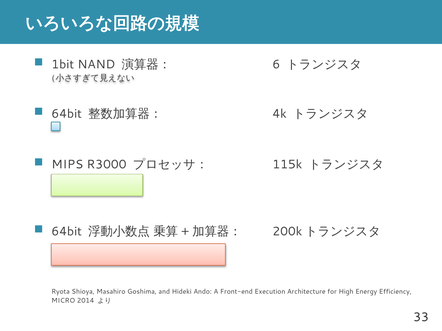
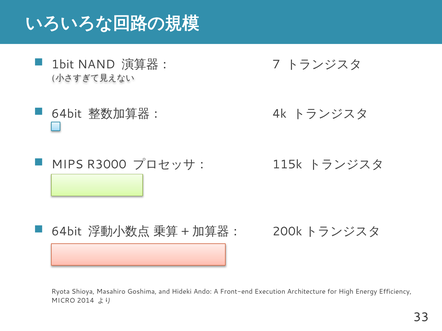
6: 6 -> 7
